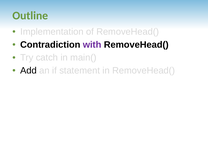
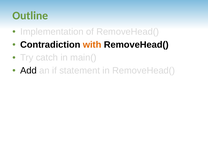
with colour: purple -> orange
